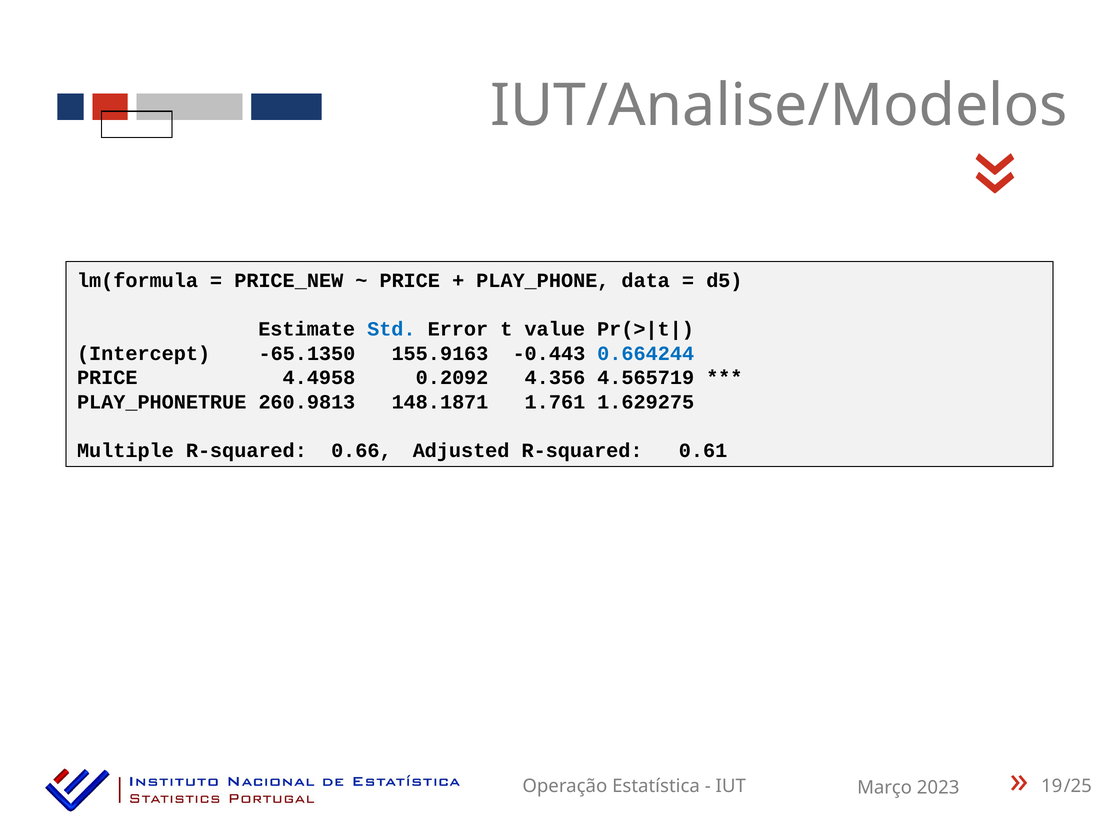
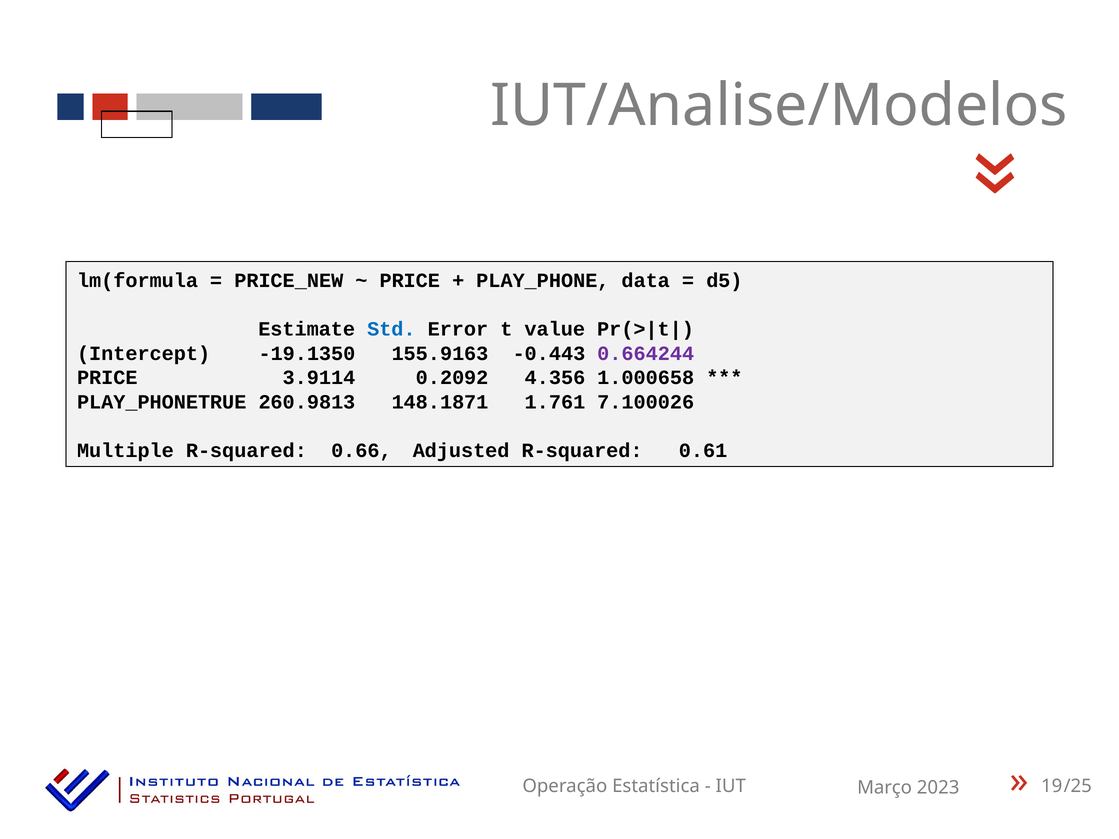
-65.1350: -65.1350 -> -19.1350
0.664244 colour: blue -> purple
4.4958: 4.4958 -> 3.9114
4.565719: 4.565719 -> 1.000658
1.629275: 1.629275 -> 7.100026
